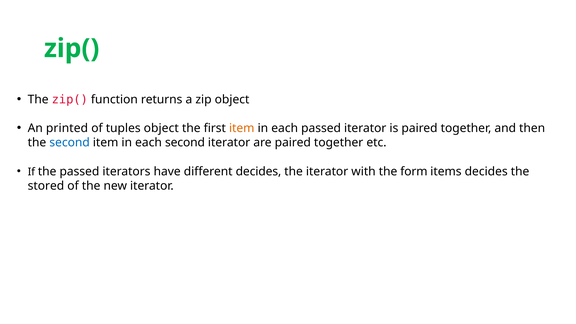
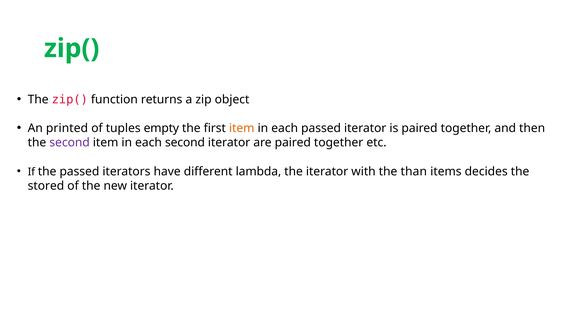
tuples object: object -> empty
second at (70, 143) colour: blue -> purple
different decides: decides -> lambda
form: form -> than
